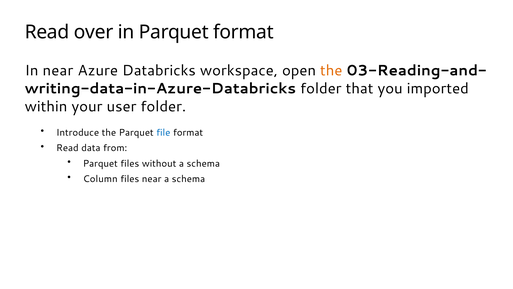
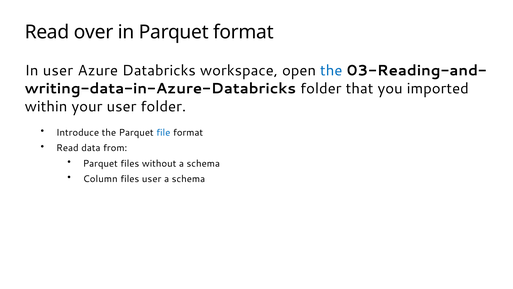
In near: near -> user
the at (331, 70) colour: orange -> blue
files near: near -> user
